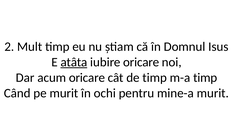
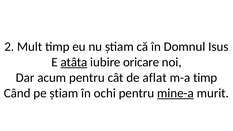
acum oricare: oricare -> pentru
de timp: timp -> aflat
pe murit: murit -> știam
mine-a underline: none -> present
